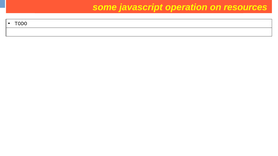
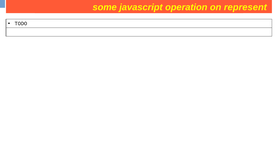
resources: resources -> represent
